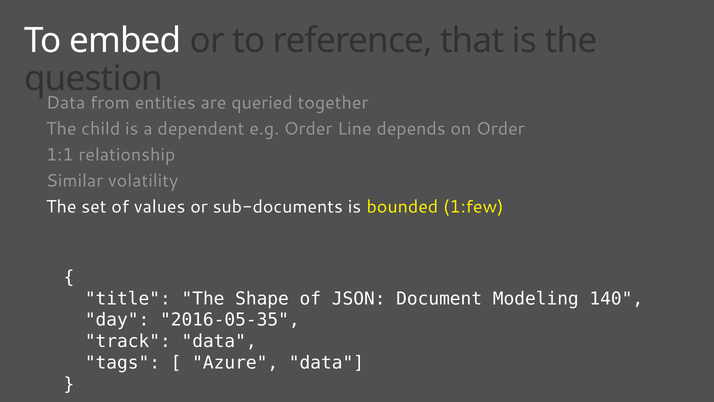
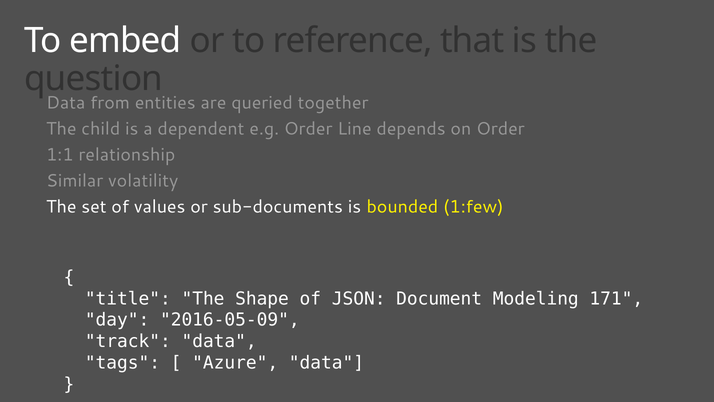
140: 140 -> 171
2016-05-35: 2016-05-35 -> 2016-05-09
